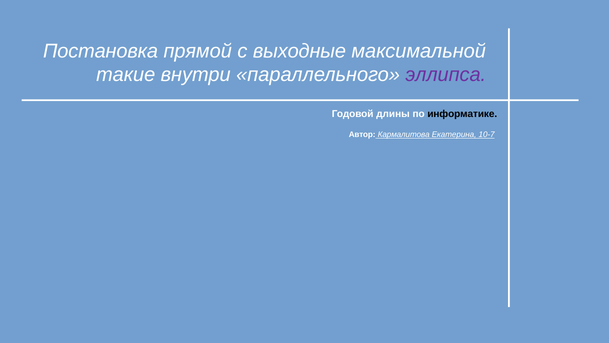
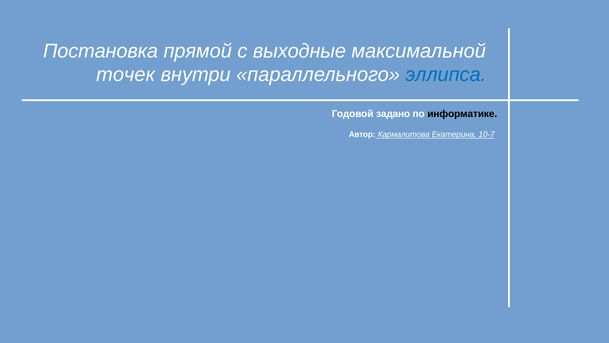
такие: такие -> точек
эллипса colour: purple -> blue
длины: длины -> задано
